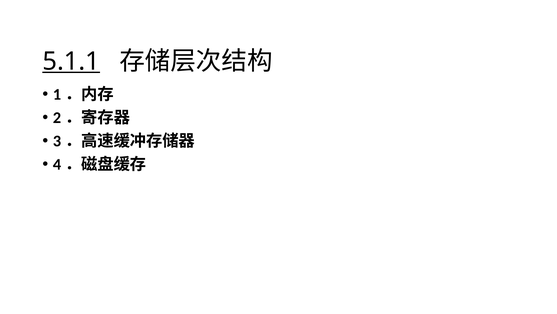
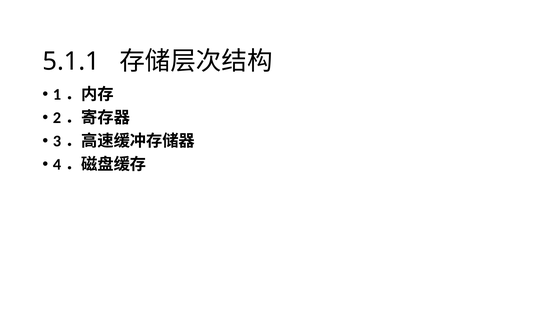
5.1.1 underline: present -> none
